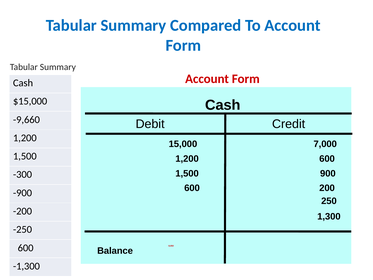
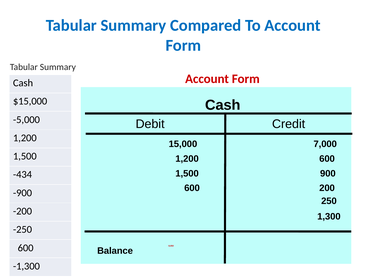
-9,660: -9,660 -> -5,000
-300: -300 -> -434
